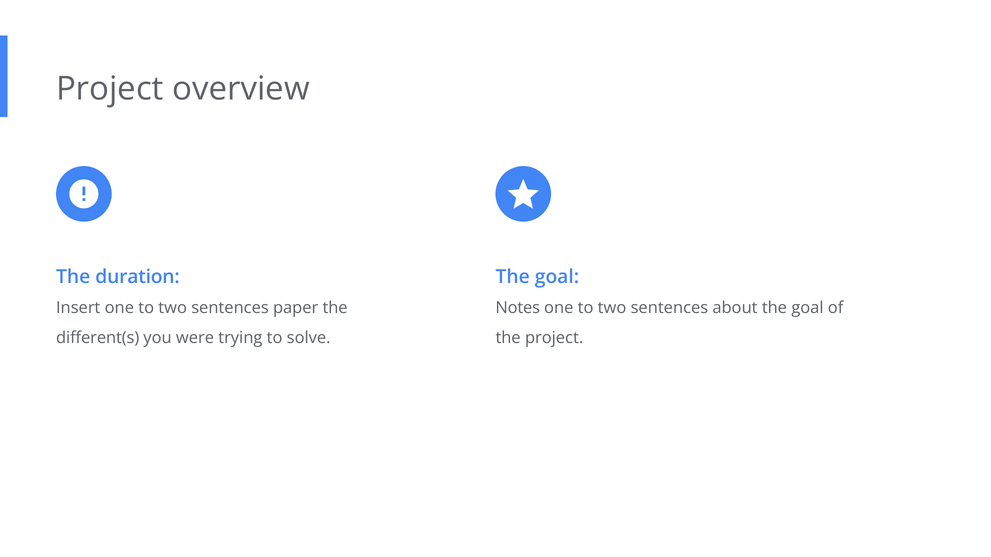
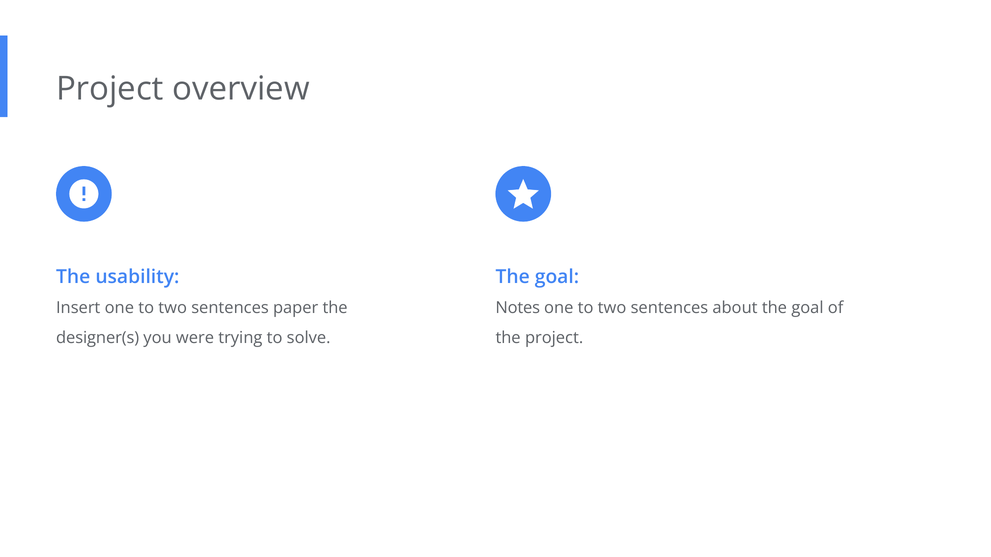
duration: duration -> usability
different(s: different(s -> designer(s
